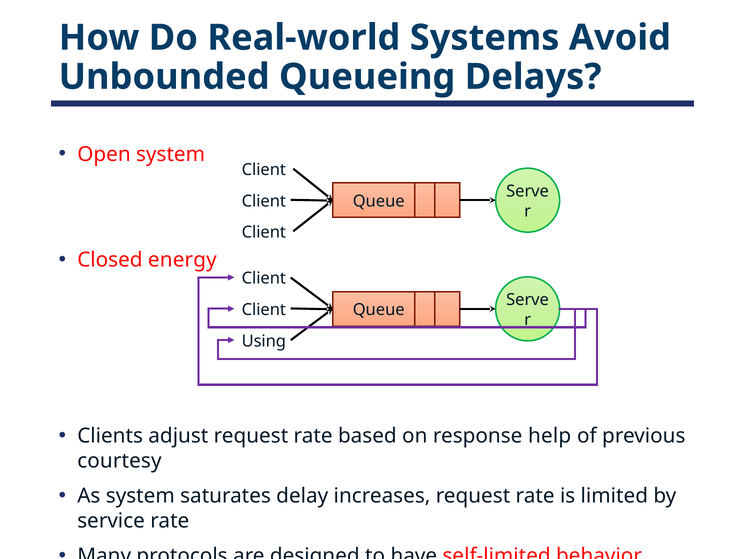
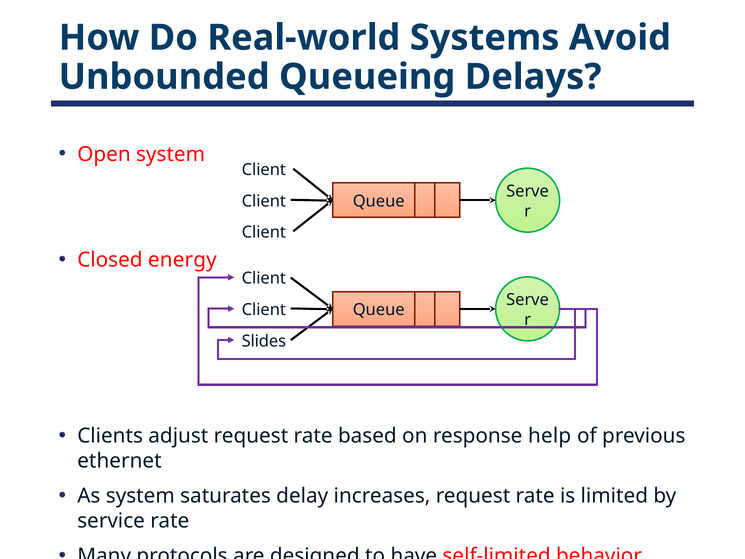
Using: Using -> Slides
courtesy: courtesy -> ethernet
